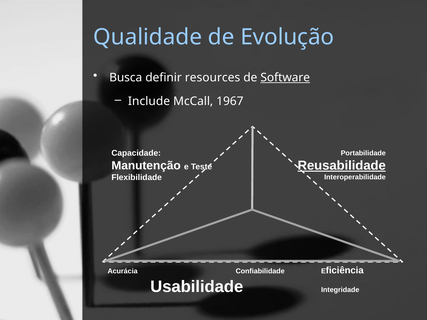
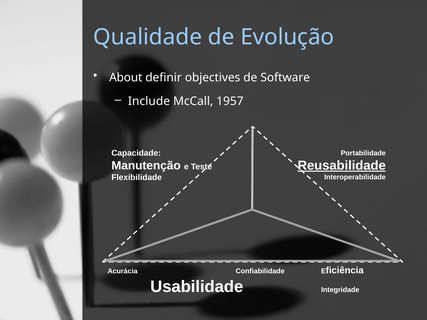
Busca: Busca -> About
resources: resources -> objectives
Software underline: present -> none
1967: 1967 -> 1957
